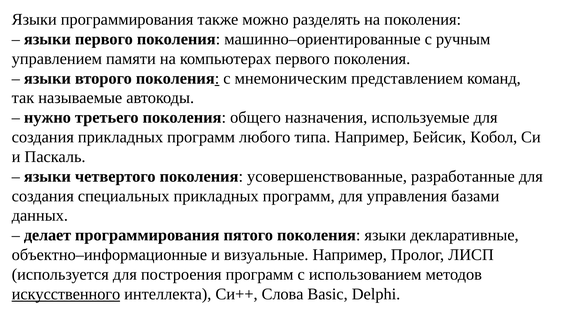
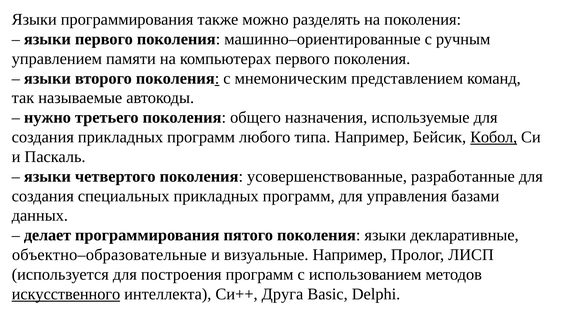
Кобол underline: none -> present
объектно–информационные: объектно–информационные -> объектно–образовательные
Слова: Слова -> Друга
